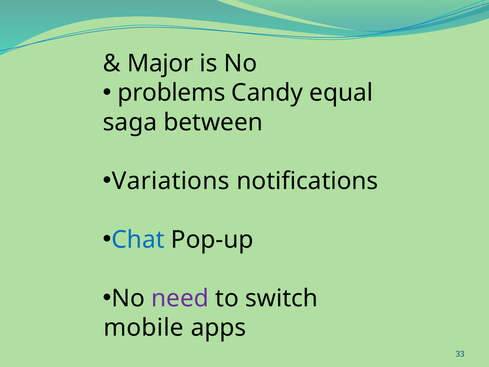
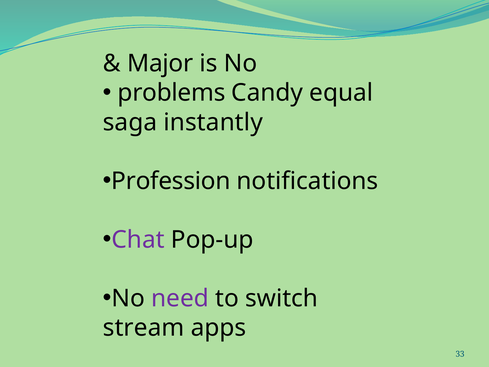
between: between -> instantly
Variations: Variations -> Profession
Chat colour: blue -> purple
mobile: mobile -> stream
